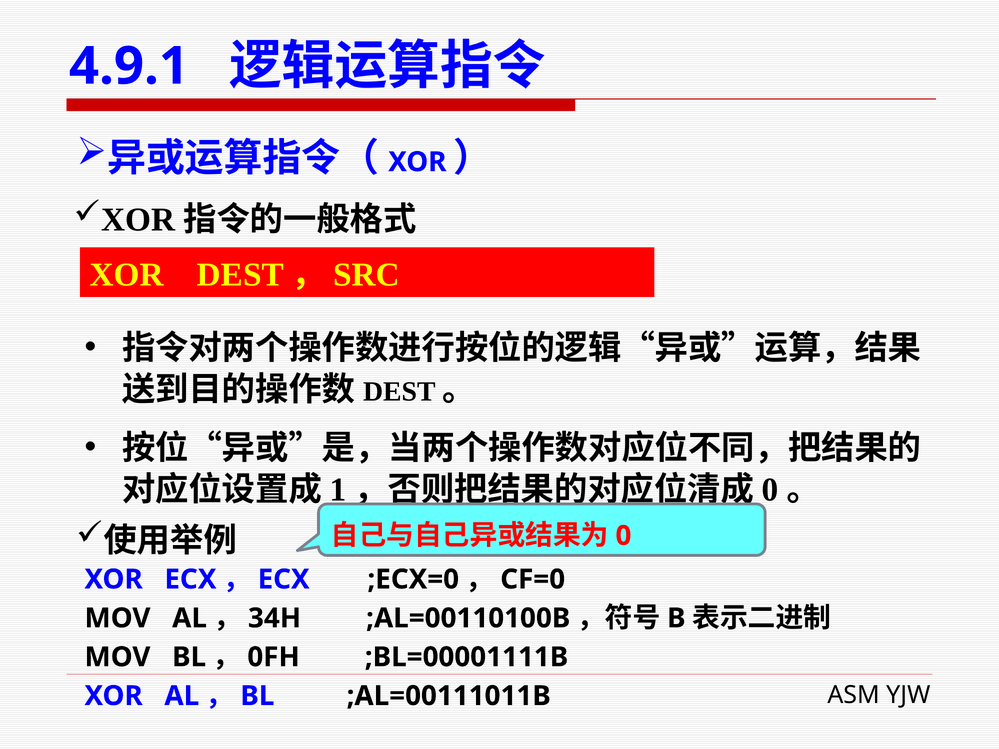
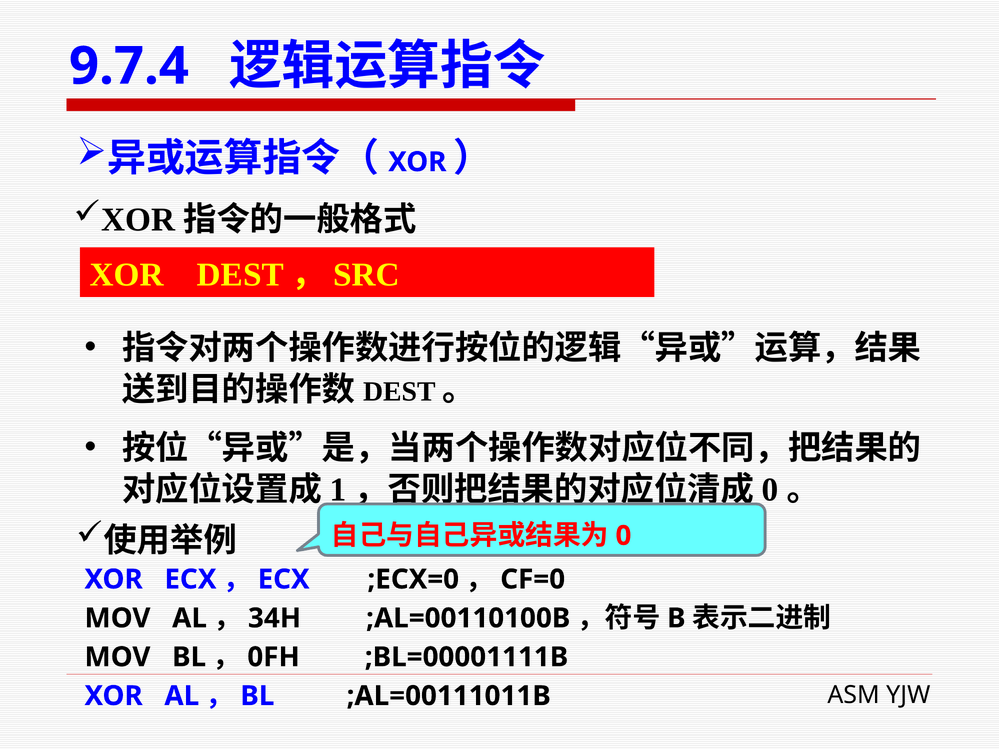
4.9.1: 4.9.1 -> 9.7.4
